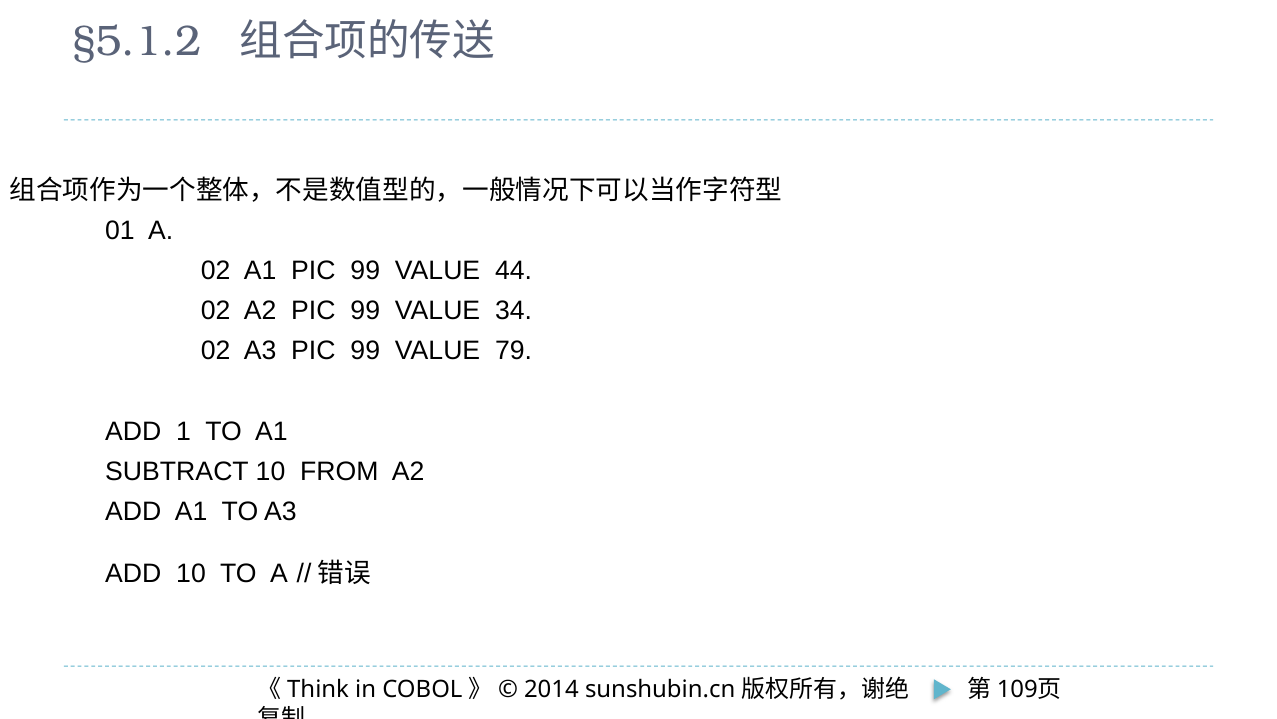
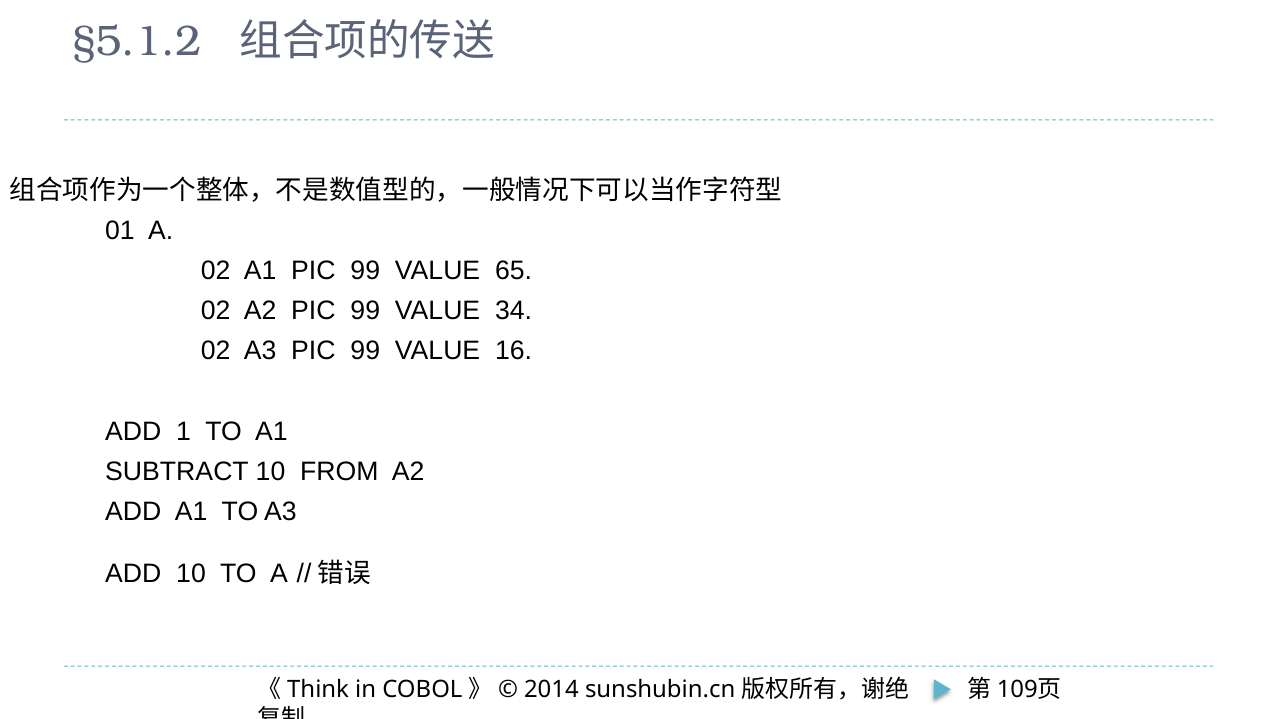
44: 44 -> 65
79: 79 -> 16
